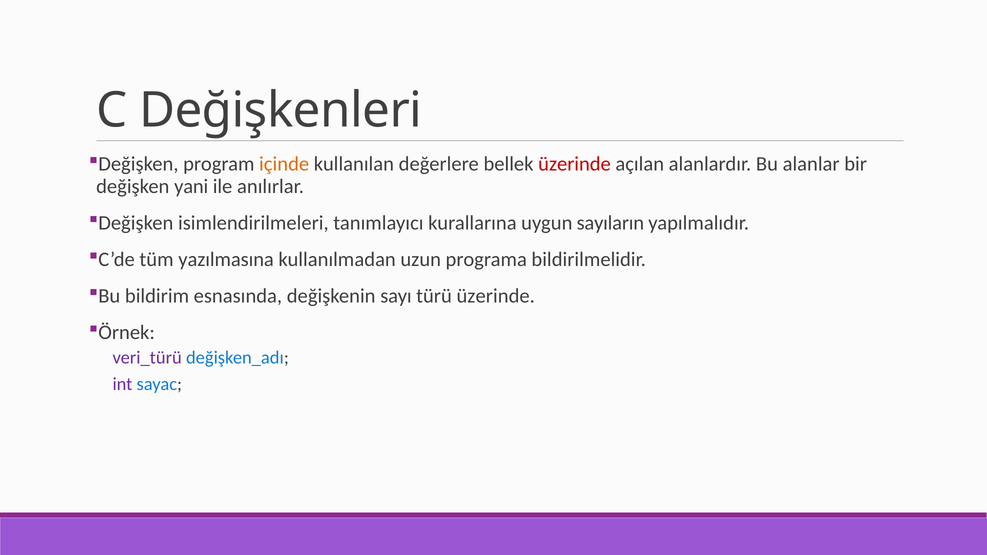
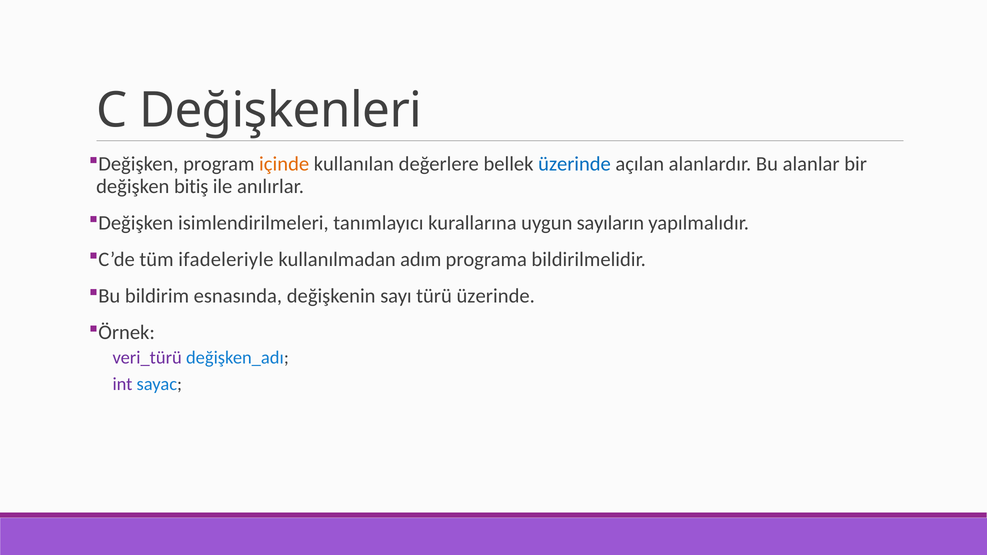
üzerinde at (575, 164) colour: red -> blue
yani: yani -> bitiş
yazılmasına: yazılmasına -> ifadeleriyle
uzun: uzun -> adım
